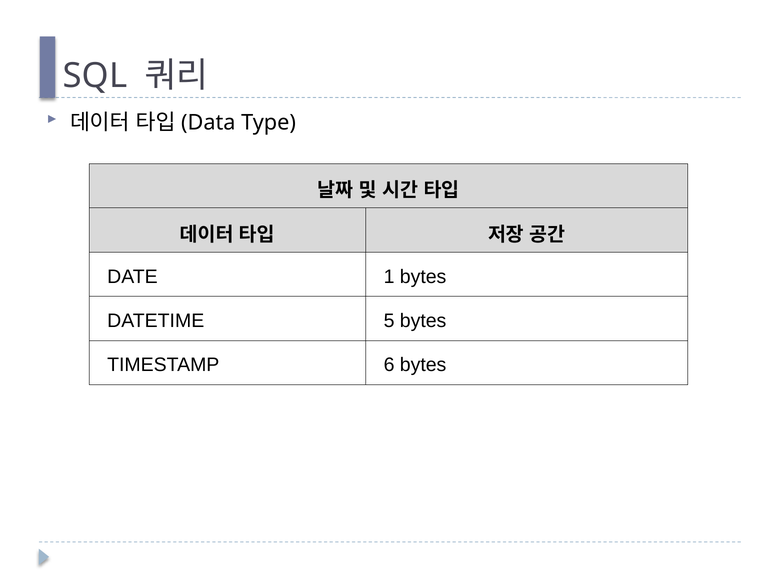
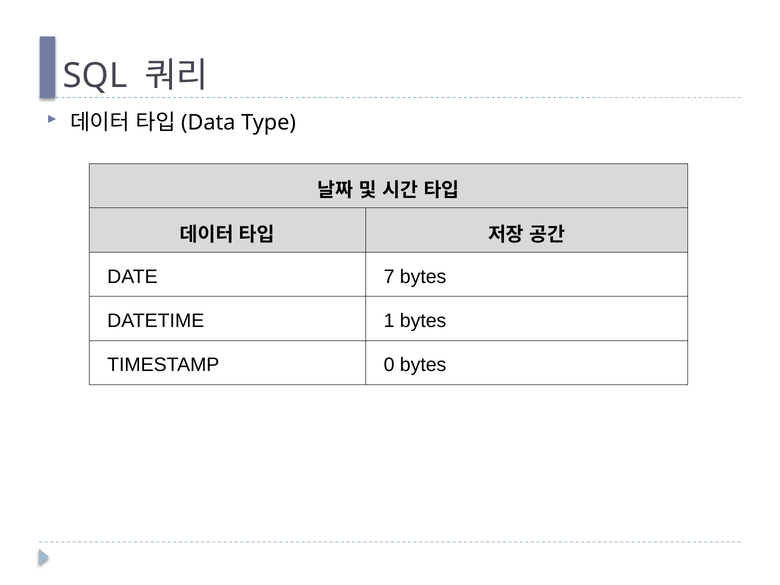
1: 1 -> 7
5: 5 -> 1
6: 6 -> 0
